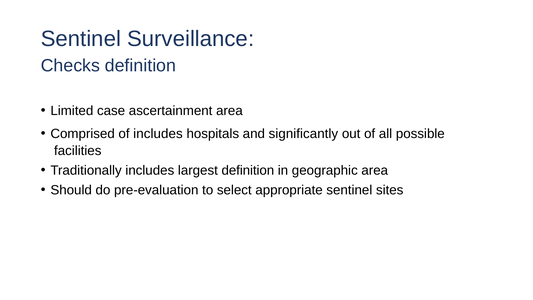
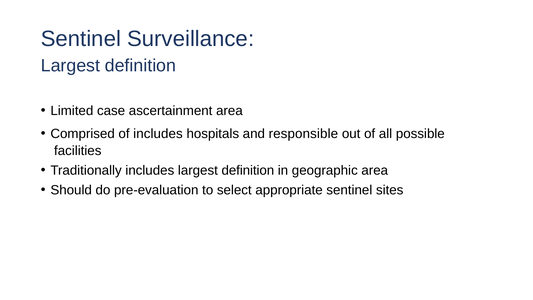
Checks at (70, 66): Checks -> Largest
significantly: significantly -> responsible
